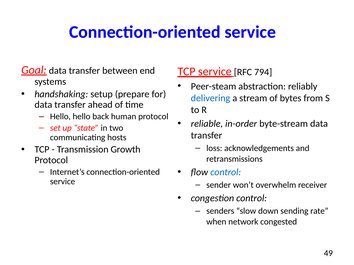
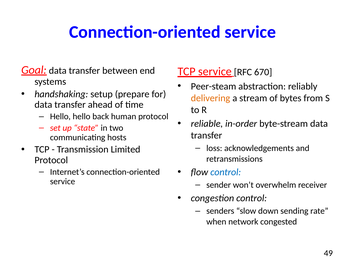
794: 794 -> 670
delivering colour: blue -> orange
Growth: Growth -> Limited
